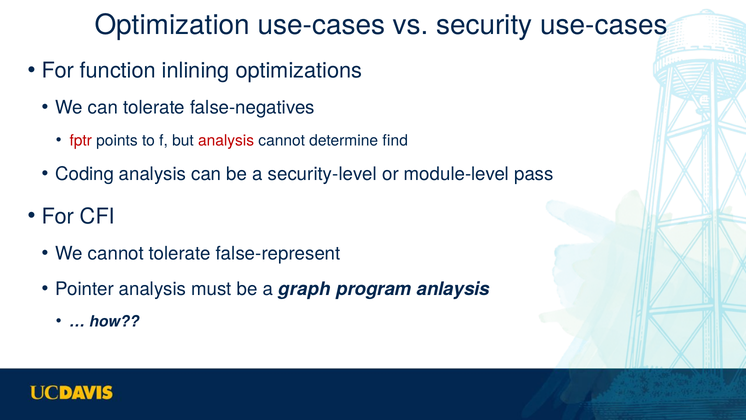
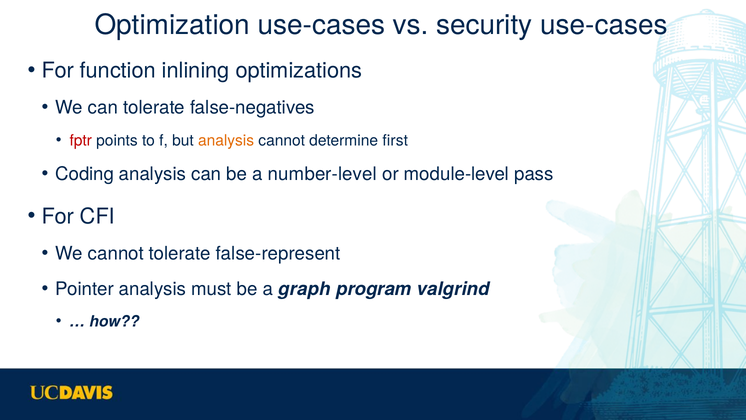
analysis at (226, 140) colour: red -> orange
find: find -> first
security-level: security-level -> number-level
anlaysis: anlaysis -> valgrind
